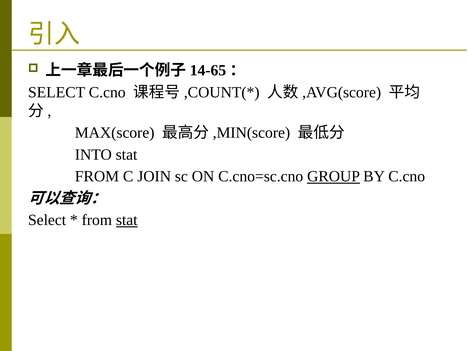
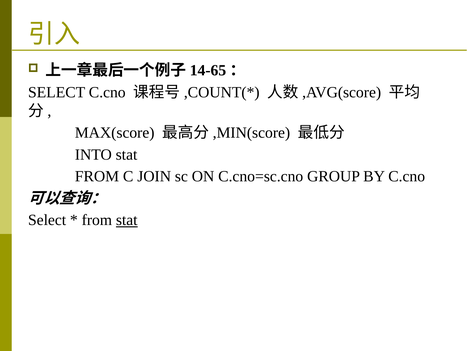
GROUP underline: present -> none
